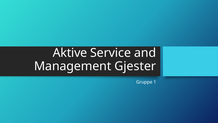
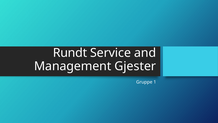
Aktive: Aktive -> Rundt
